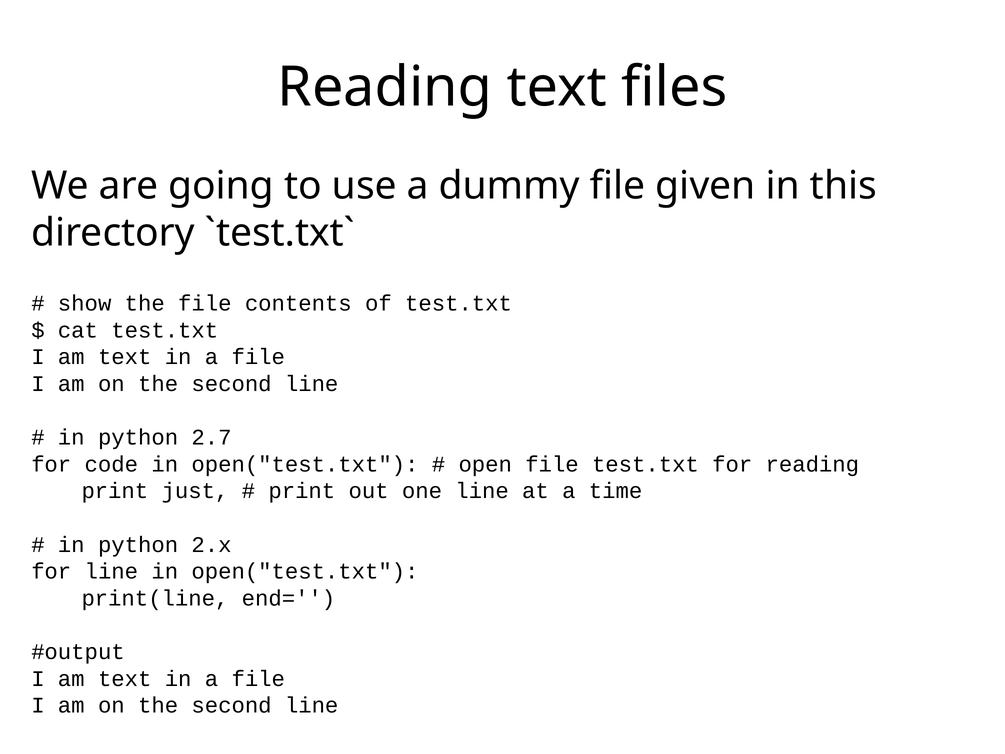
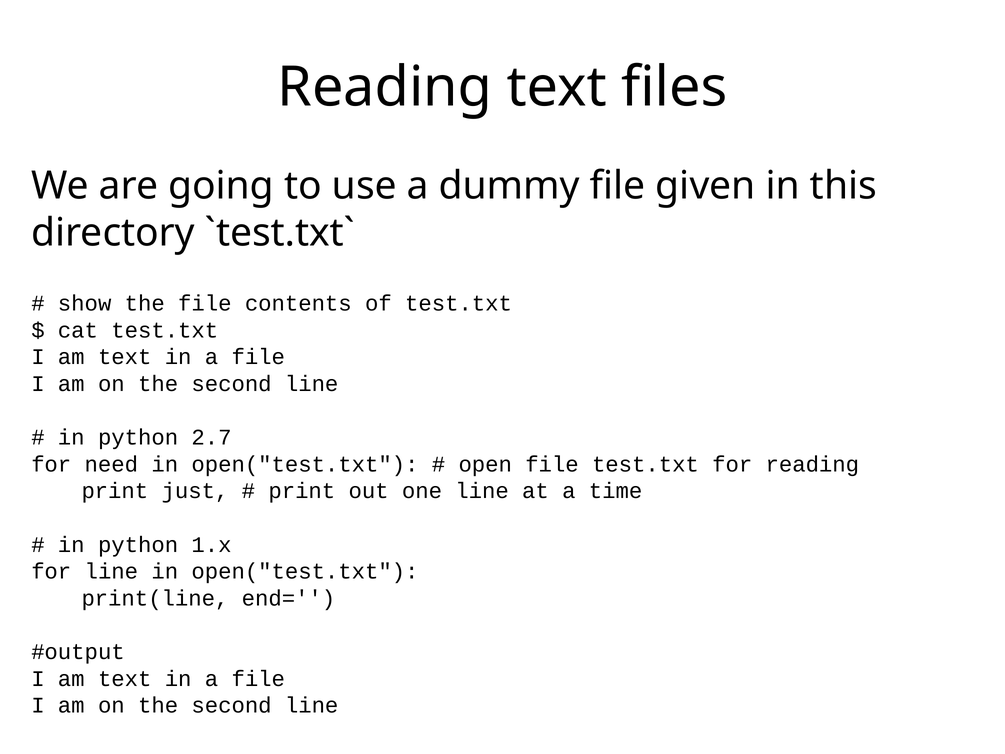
code: code -> need
2.x: 2.x -> 1.x
